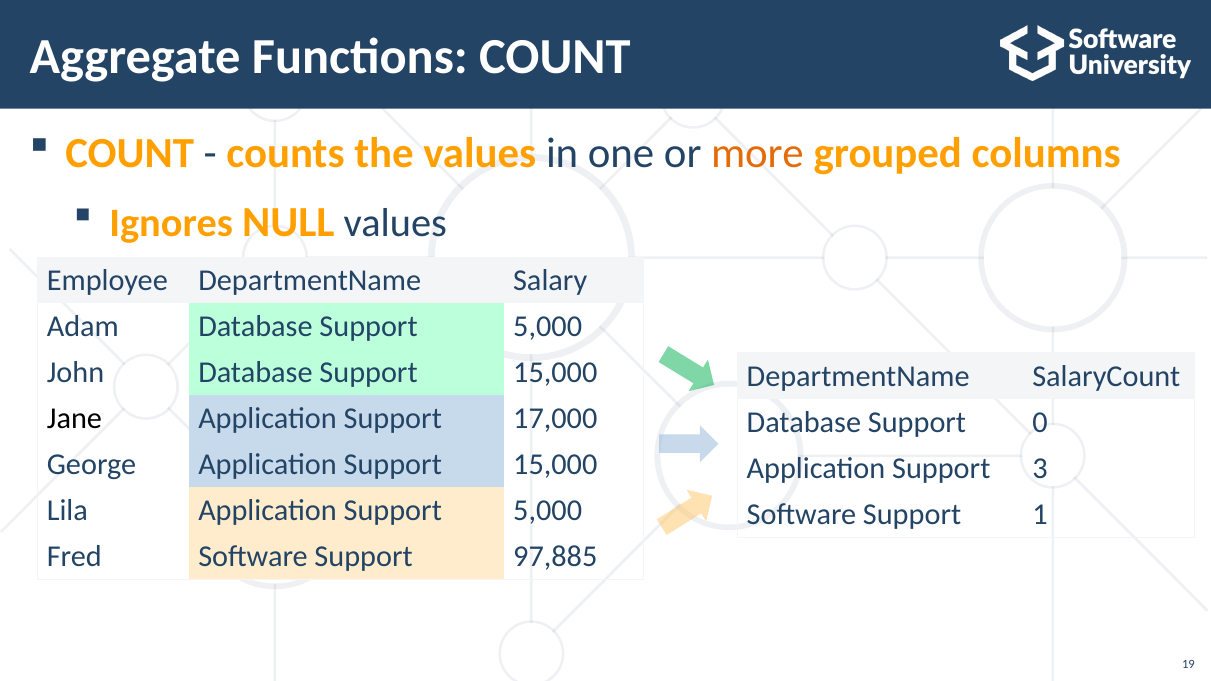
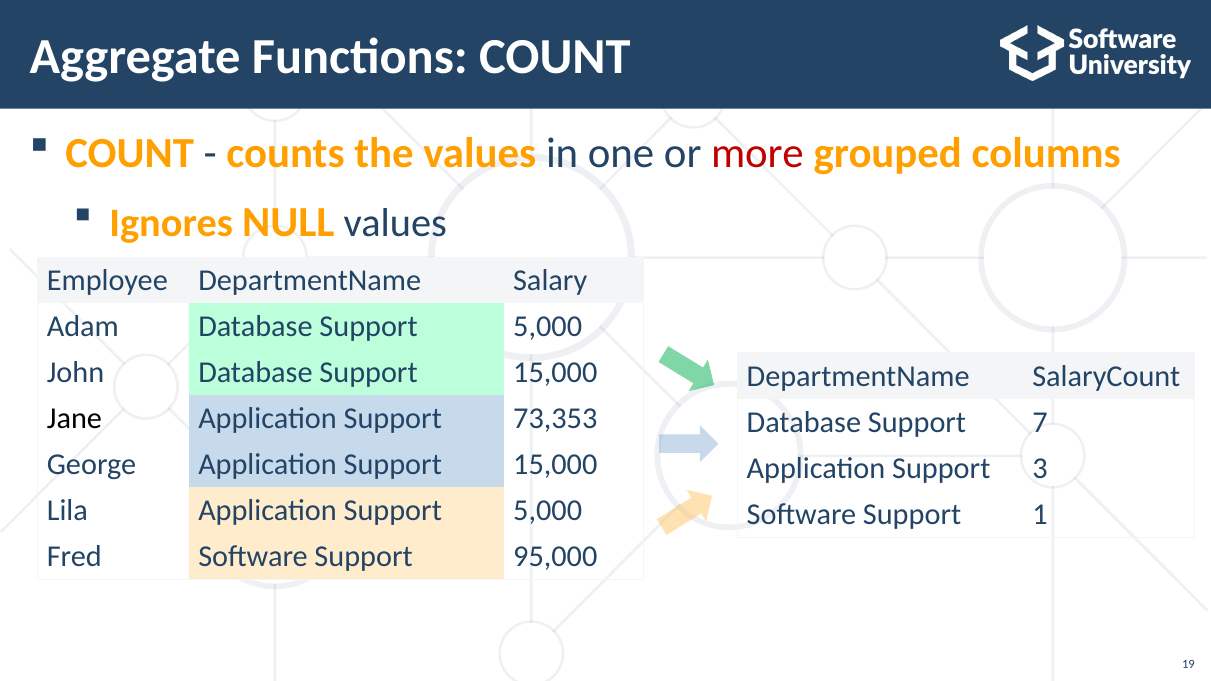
more colour: orange -> red
17,000: 17,000 -> 73,353
0: 0 -> 7
97,885: 97,885 -> 95,000
